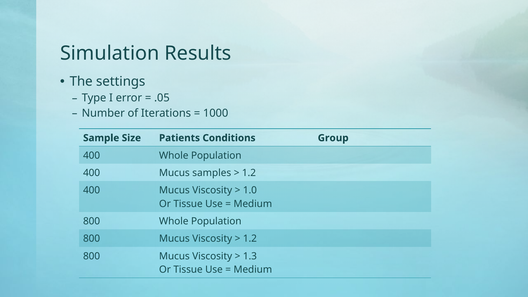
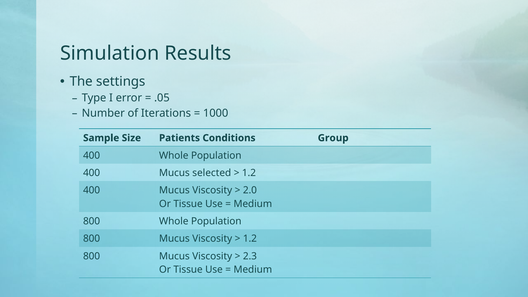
samples: samples -> selected
1.0: 1.0 -> 2.0
1.3: 1.3 -> 2.3
